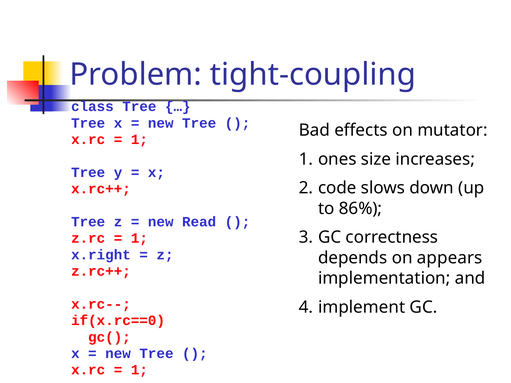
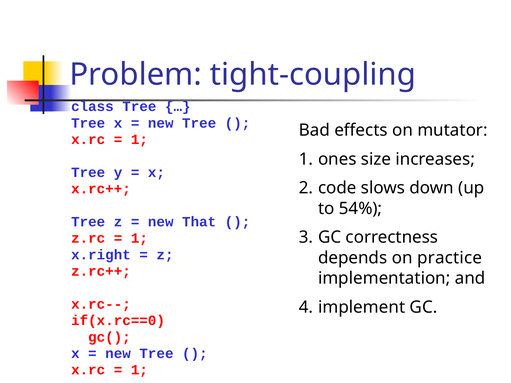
86%: 86% -> 54%
Read: Read -> That
appears: appears -> practice
